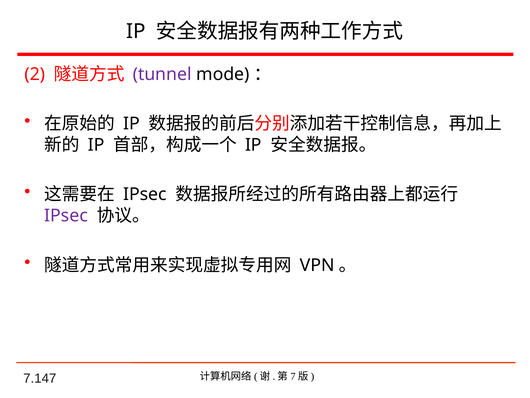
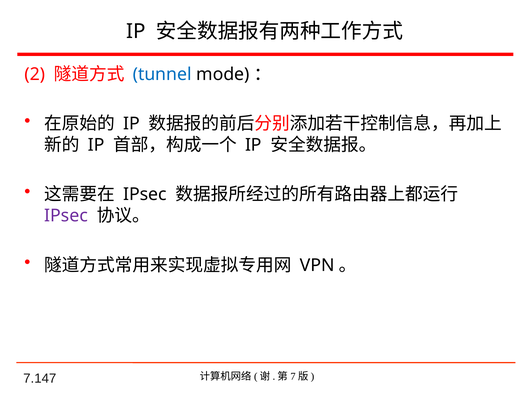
tunnel colour: purple -> blue
